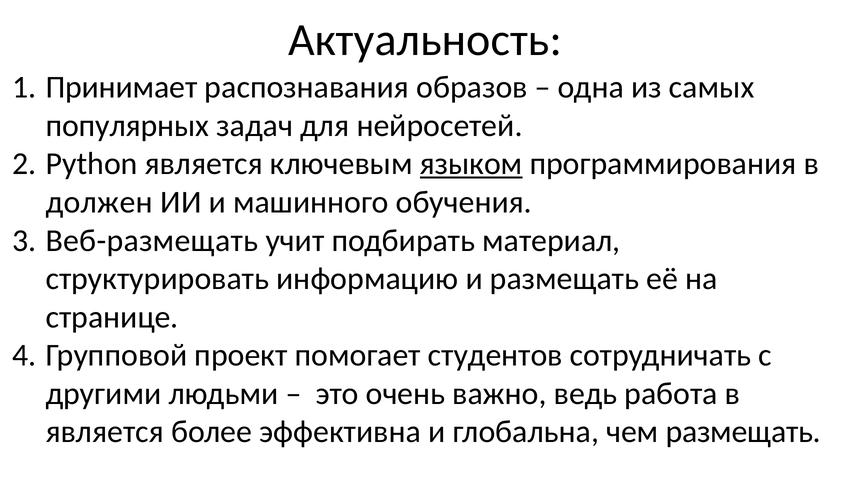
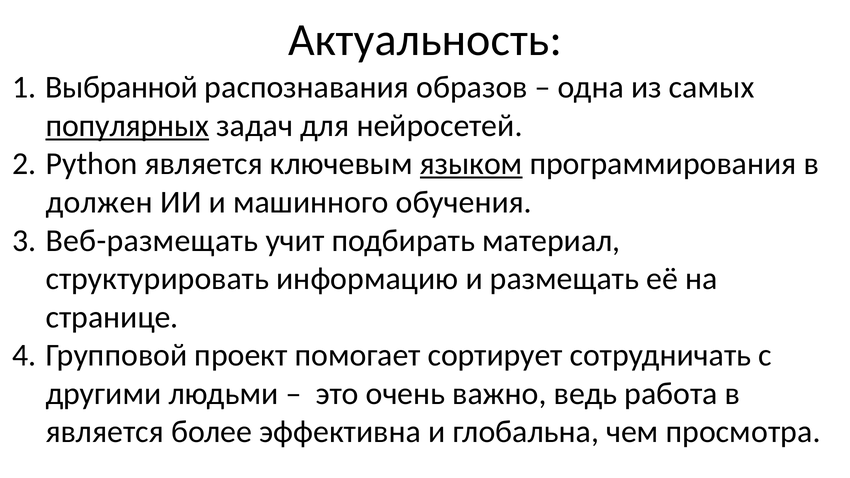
Принимает: Принимает -> Выбранной
популярных underline: none -> present
студентов: студентов -> сортирует
чем размещать: размещать -> просмотра
